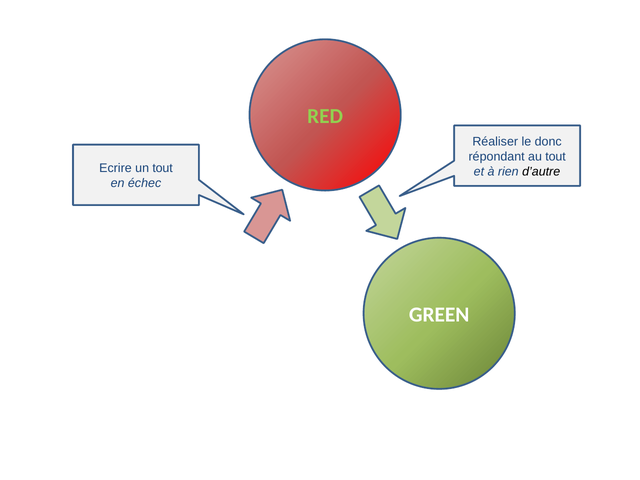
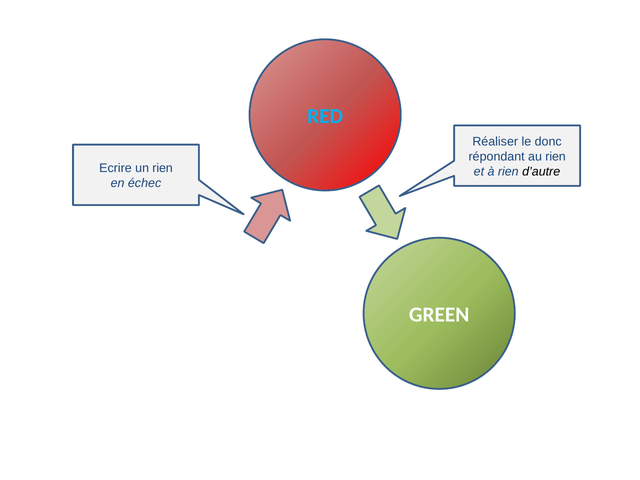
RED colour: light green -> light blue
au tout: tout -> rien
un tout: tout -> rien
